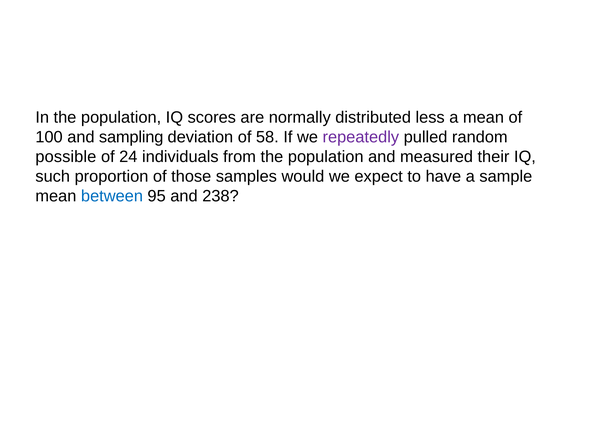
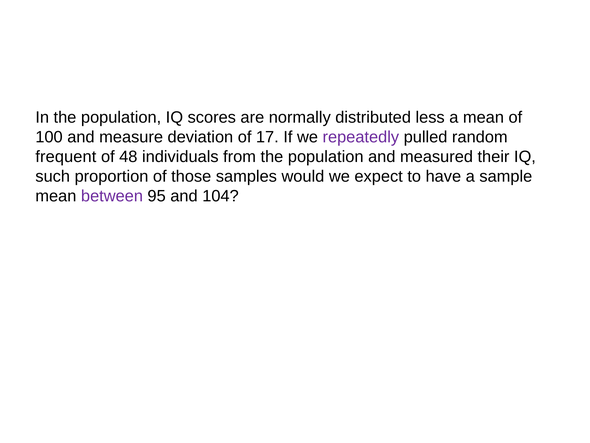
sampling: sampling -> measure
58: 58 -> 17
possible: possible -> frequent
24: 24 -> 48
between colour: blue -> purple
238: 238 -> 104
